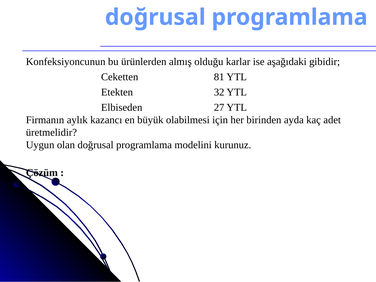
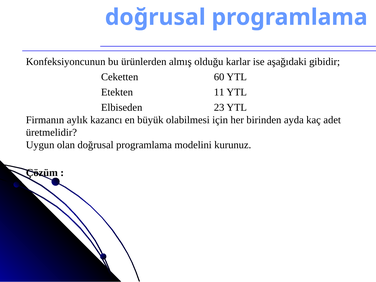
81: 81 -> 60
32: 32 -> 11
27: 27 -> 23
